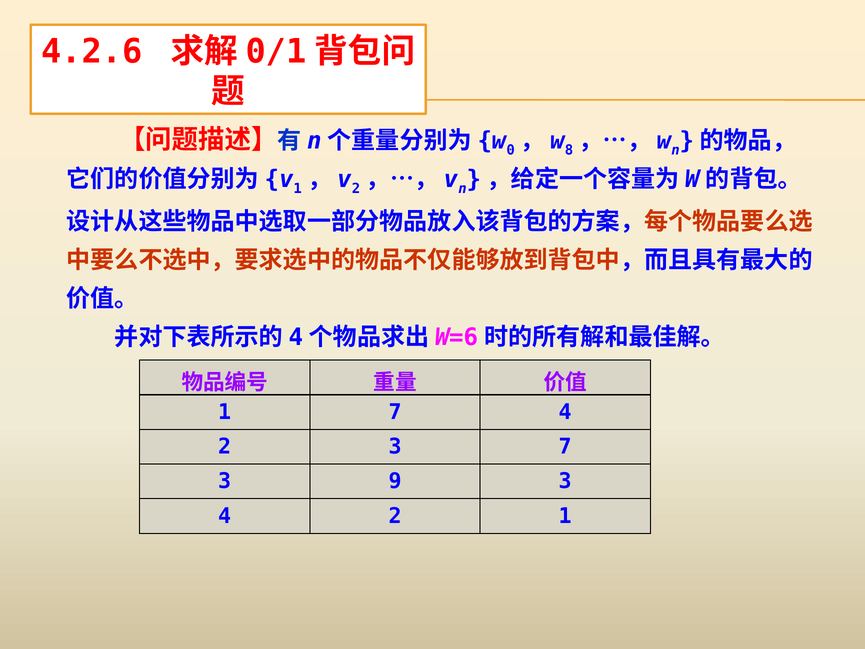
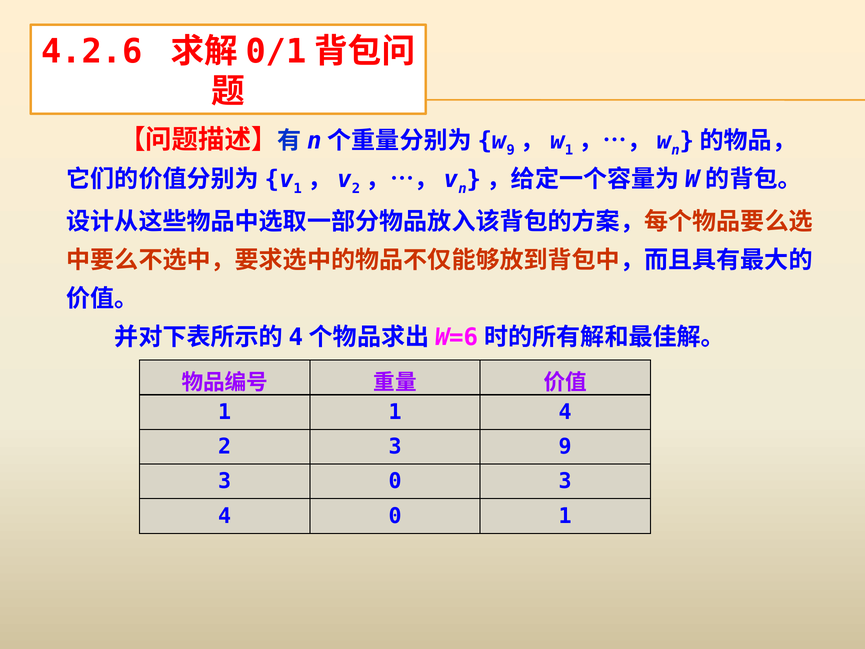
0 at (511, 150): 0 -> 9
8 at (569, 150): 8 -> 1
1 7: 7 -> 1
3 7: 7 -> 9
3 9: 9 -> 0
2 at (395, 516): 2 -> 0
